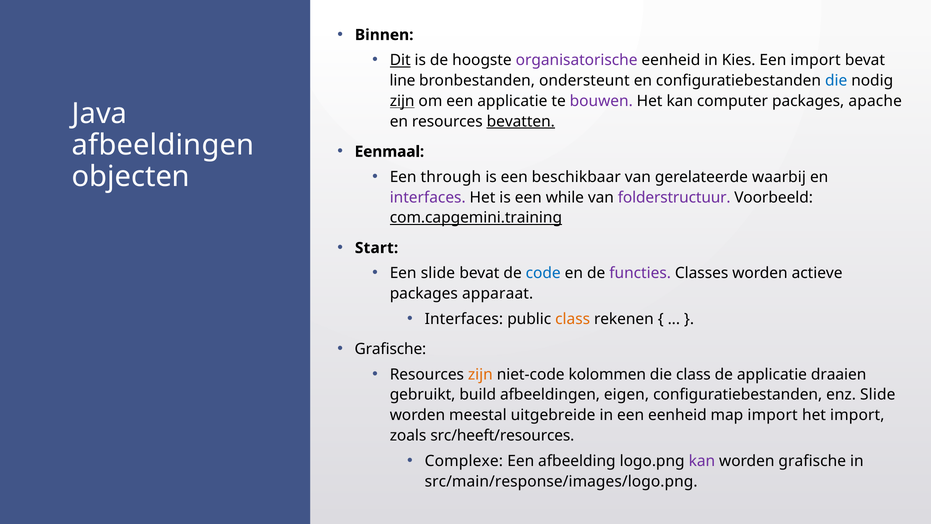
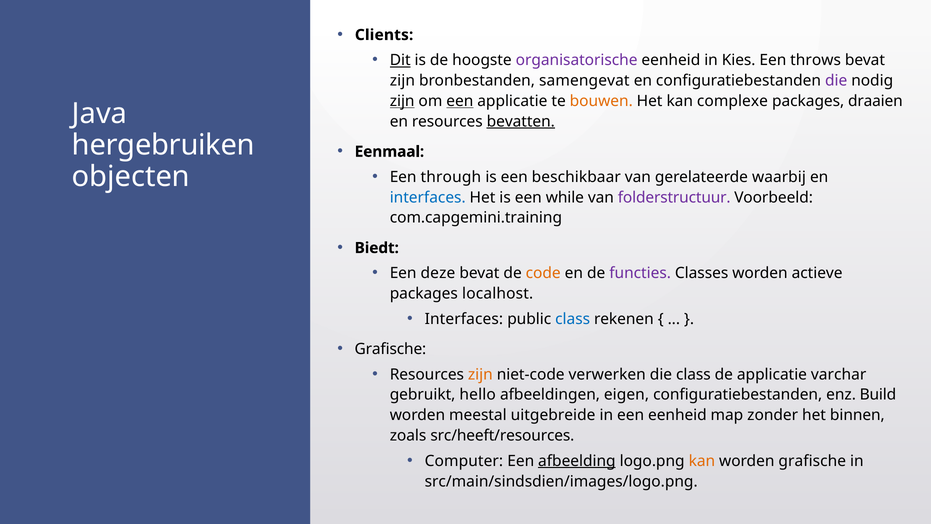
Binnen: Binnen -> Clients
Een import: import -> throws
line at (403, 81): line -> zijn
ondersteunt: ondersteunt -> samengevat
die at (836, 81) colour: blue -> purple
een at (460, 101) underline: none -> present
bouwen colour: purple -> orange
computer: computer -> complexe
apache: apache -> draaien
afbeeldingen at (163, 145): afbeeldingen -> hergebruiken
interfaces at (428, 197) colour: purple -> blue
com.capgemini.training underline: present -> none
Start: Start -> Biedt
Een slide: slide -> deze
code colour: blue -> orange
apparaat: apparaat -> localhost
class at (573, 319) colour: orange -> blue
kolommen: kolommen -> verwerken
draaien: draaien -> varchar
build: build -> hello
enz Slide: Slide -> Build
map import: import -> zonder
het import: import -> binnen
Complexe: Complexe -> Computer
afbeelding underline: none -> present
kan at (702, 461) colour: purple -> orange
src/main/response/images/logo.png: src/main/response/images/logo.png -> src/main/sindsdien/images/logo.png
